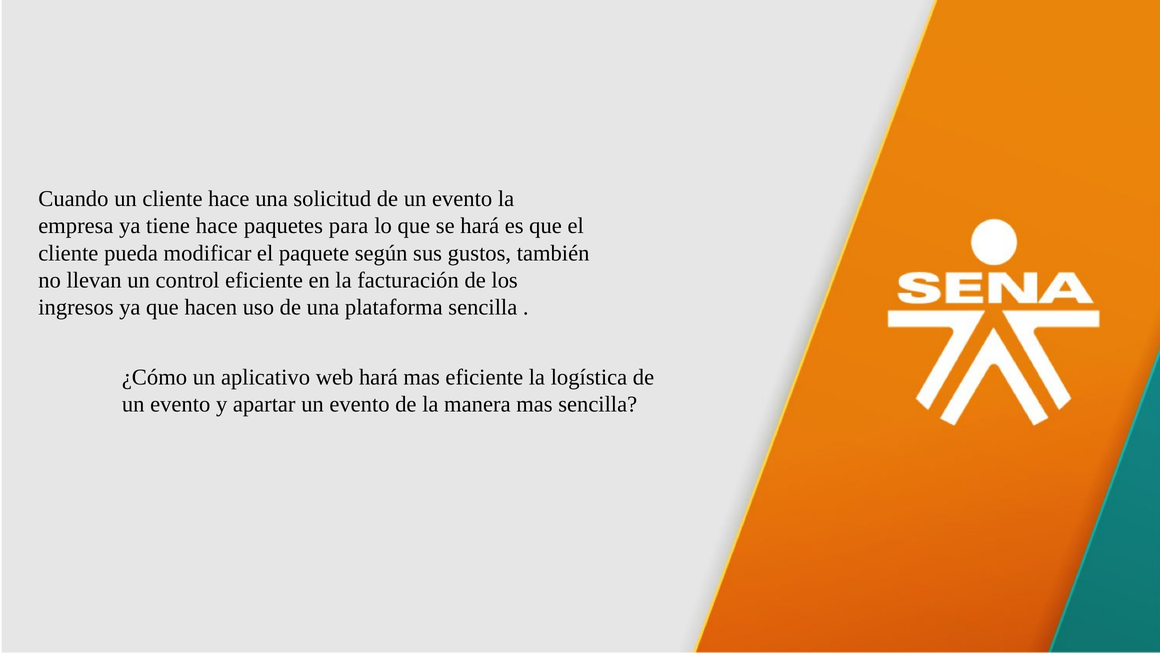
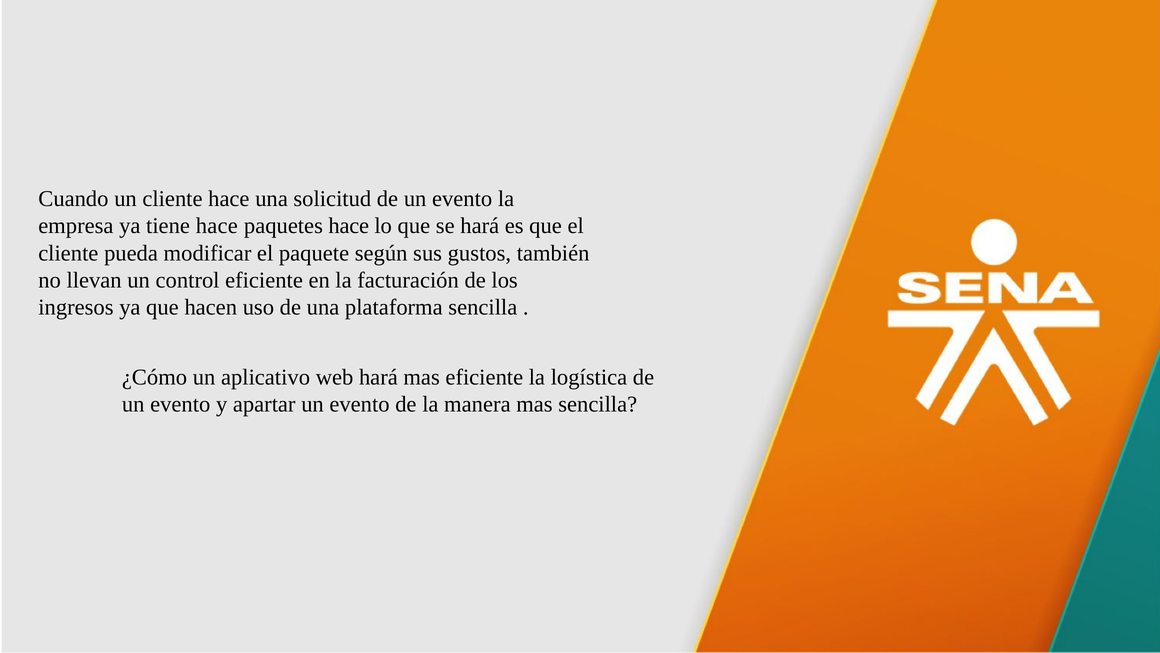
paquetes para: para -> hace
